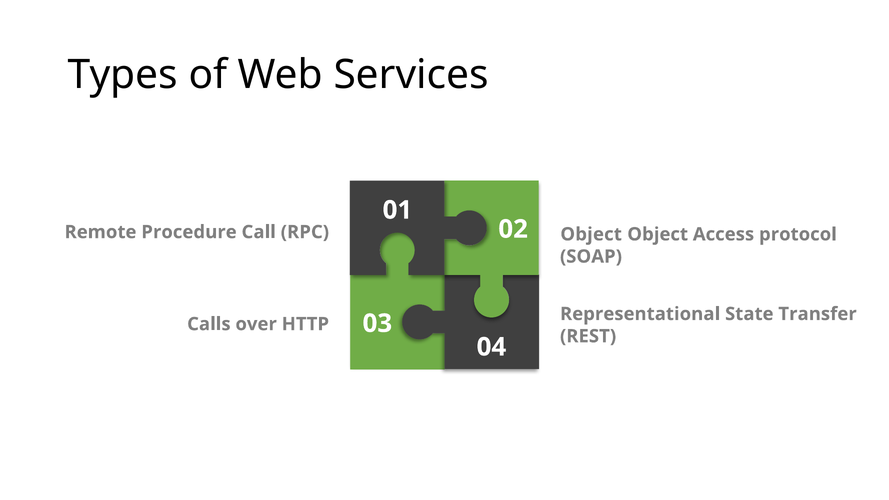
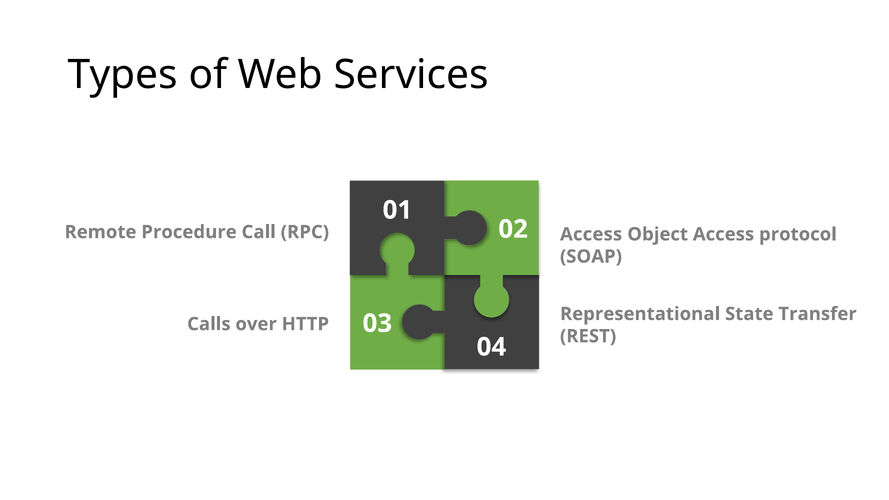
Object at (591, 234): Object -> Access
